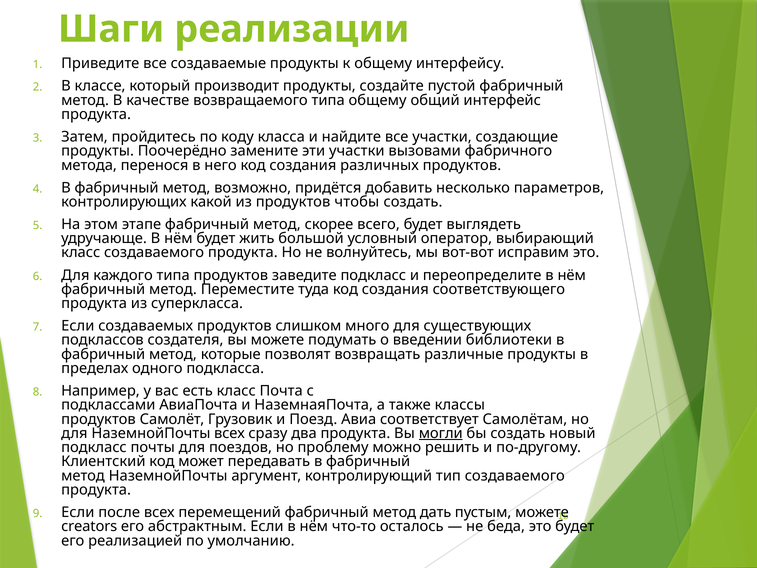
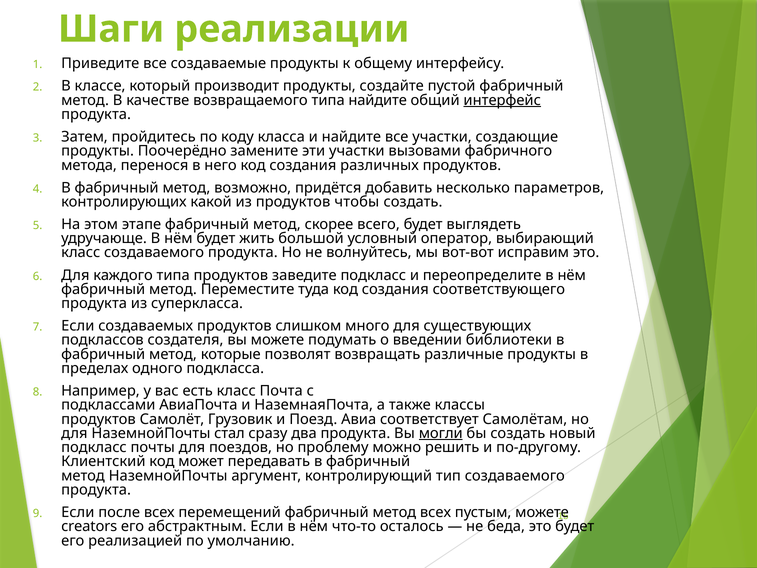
типа общему: общему -> найдите
интерфейс underline: none -> present
НаземнойПочты всех: всех -> стал
метод дать: дать -> всех
